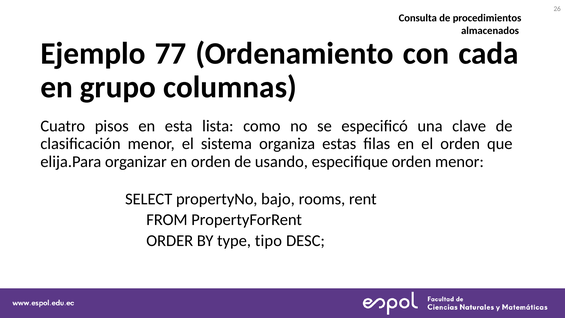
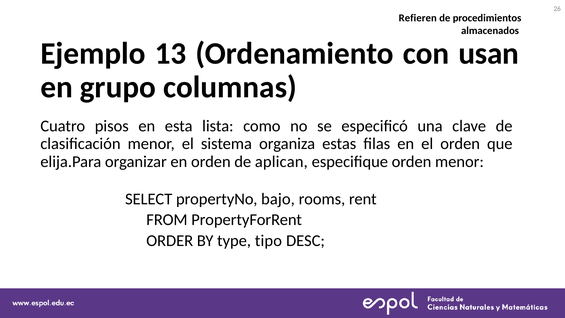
Consulta: Consulta -> Refieren
77: 77 -> 13
cada: cada -> usan
usando: usando -> aplican
